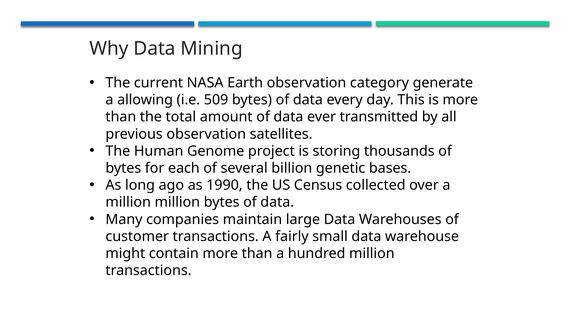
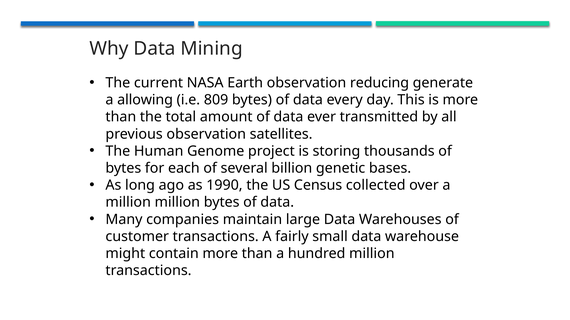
category: category -> reducing
509: 509 -> 809
